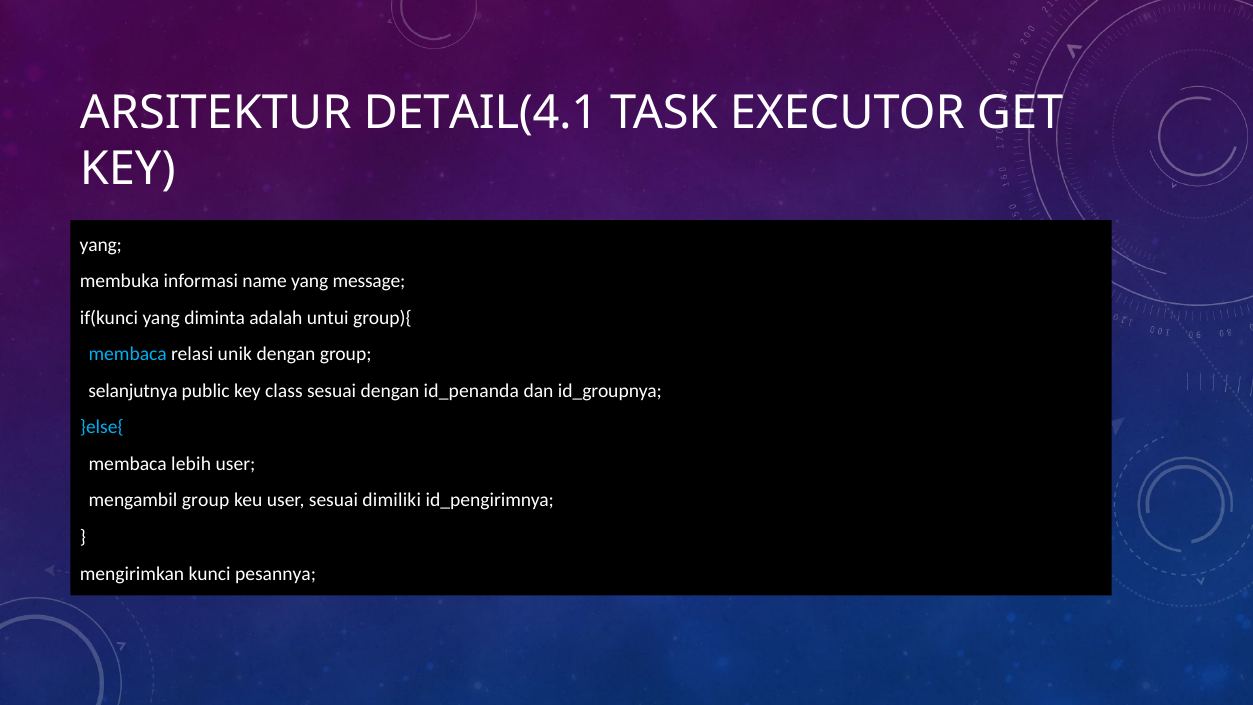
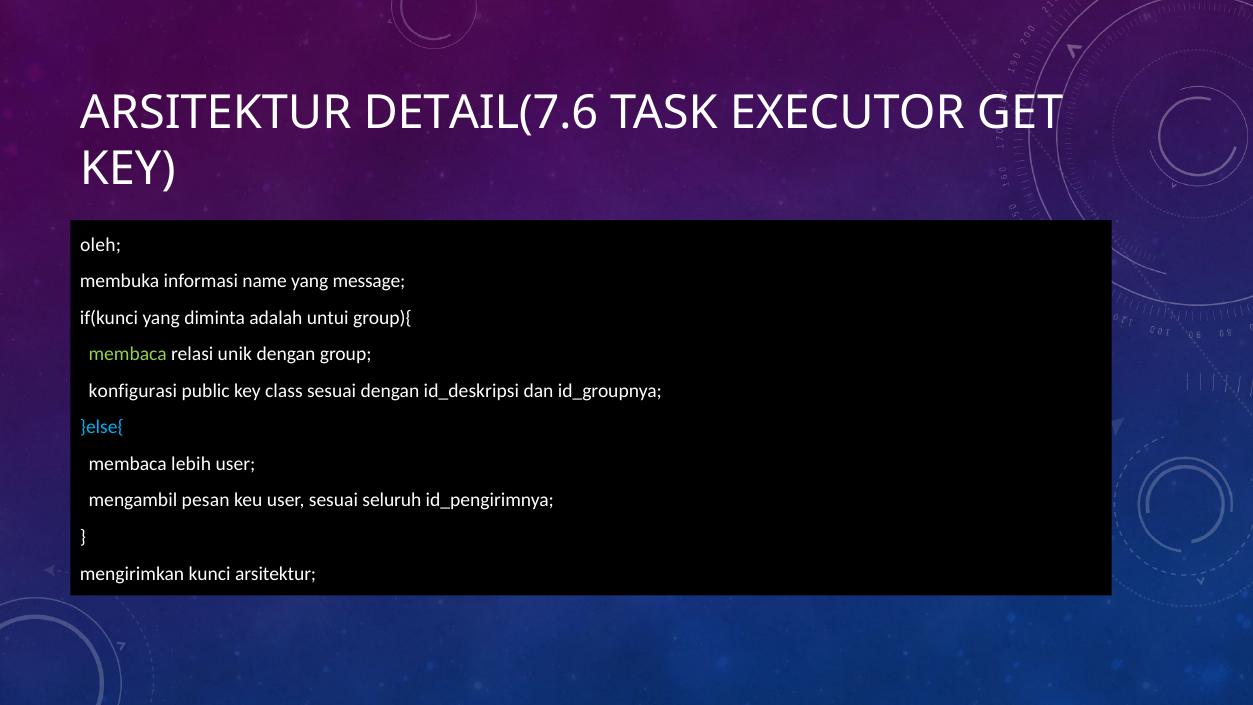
DETAIL(4.1: DETAIL(4.1 -> DETAIL(7.6
yang at (101, 244): yang -> oleh
membaca at (128, 354) colour: light blue -> light green
selanjutnya: selanjutnya -> konfigurasi
id_penanda: id_penanda -> id_deskripsi
mengambil group: group -> pesan
dimiliki: dimiliki -> seluruh
kunci pesannya: pesannya -> arsitektur
